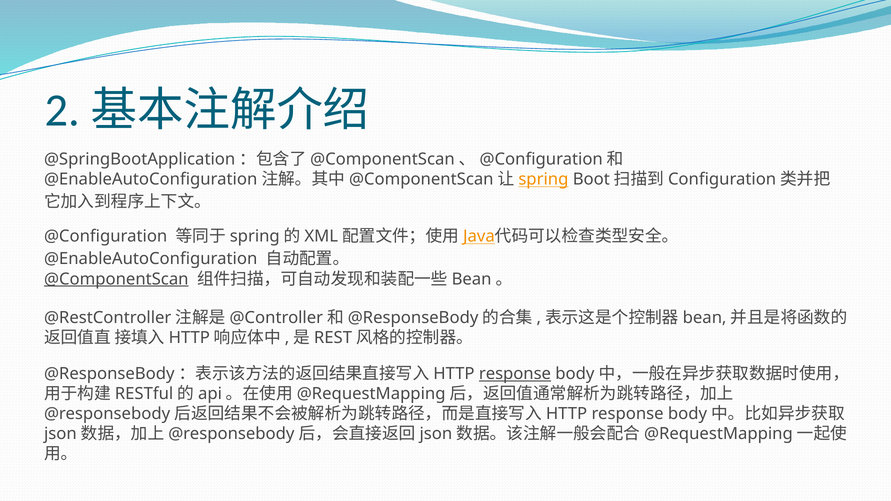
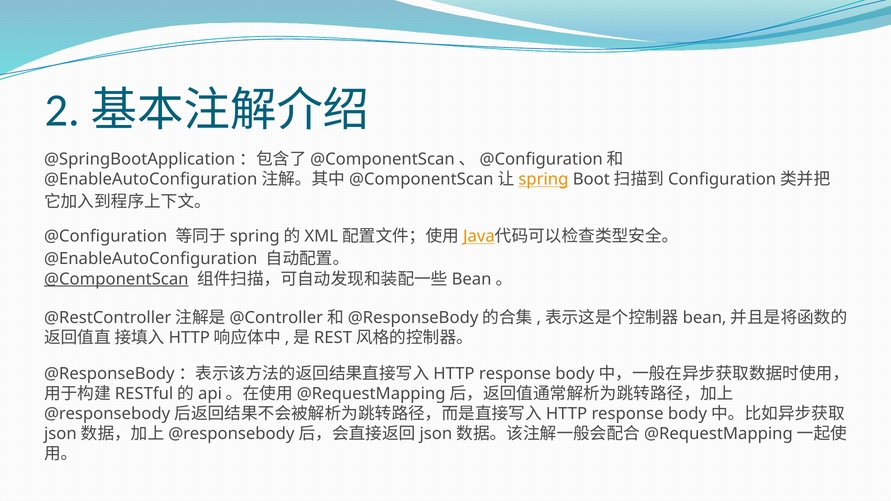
response at (515, 374) underline: present -> none
